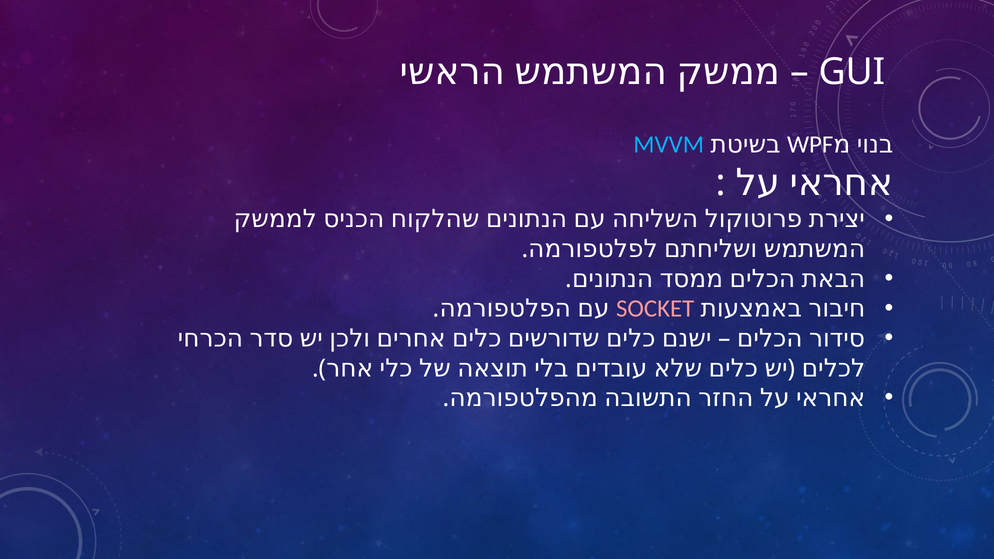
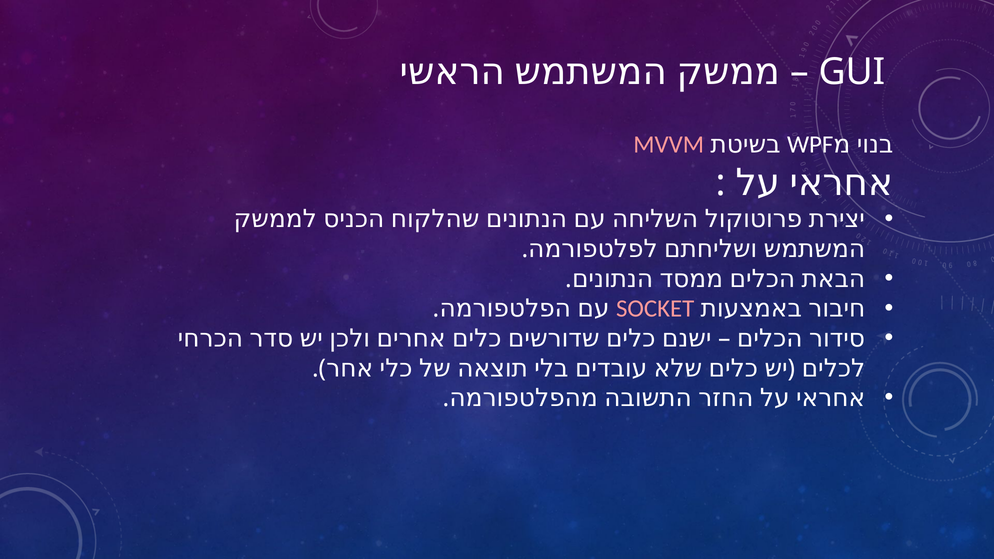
MVVM colour: light blue -> pink
